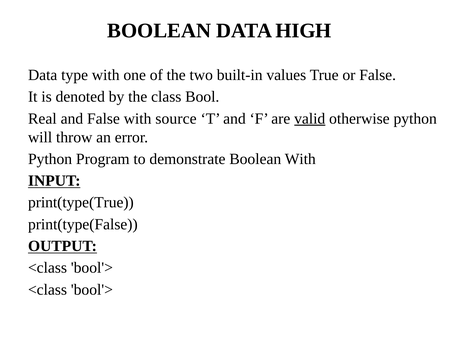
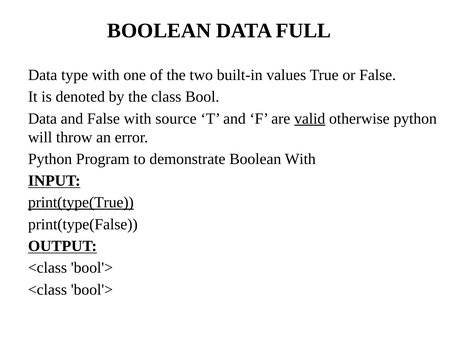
HIGH: HIGH -> FULL
Real at (42, 119): Real -> Data
print(type(True underline: none -> present
